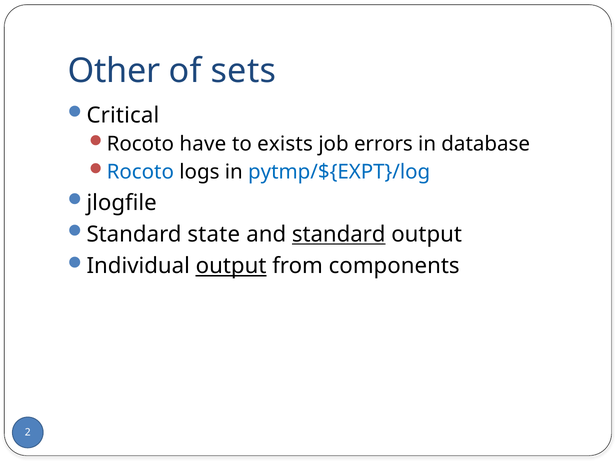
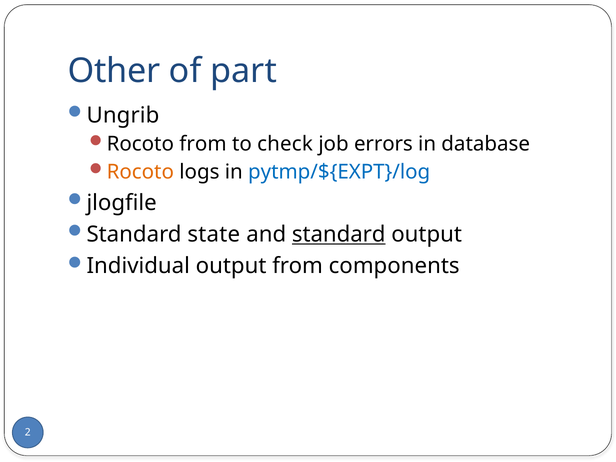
sets: sets -> part
Critical: Critical -> Ungrib
Rocoto have: have -> from
exists: exists -> check
Rocoto at (140, 172) colour: blue -> orange
output at (231, 266) underline: present -> none
